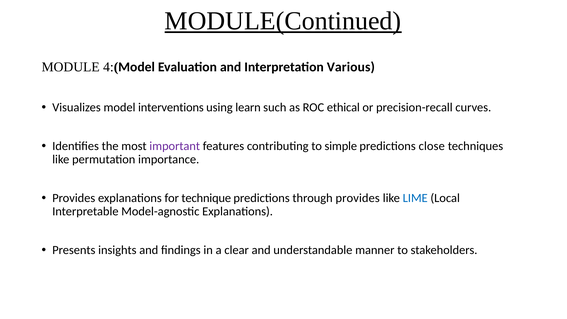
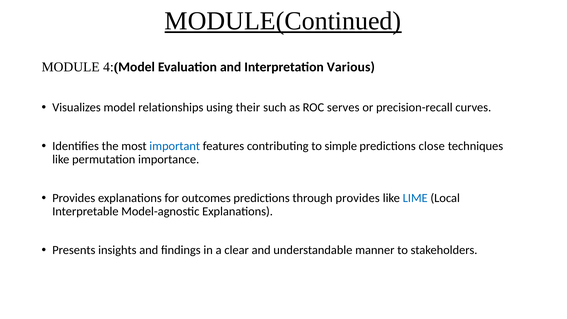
interventions: interventions -> relationships
learn: learn -> their
ethical: ethical -> serves
important colour: purple -> blue
technique: technique -> outcomes
